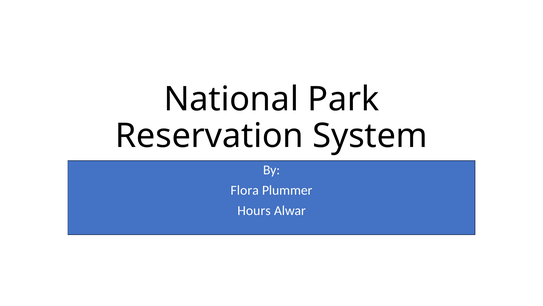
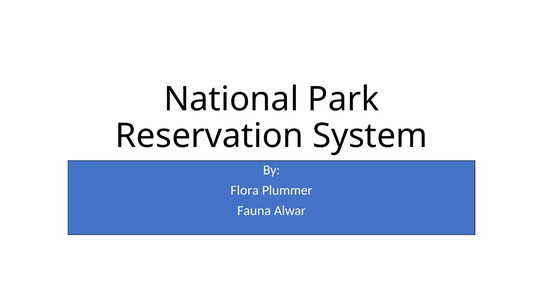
Hours: Hours -> Fauna
